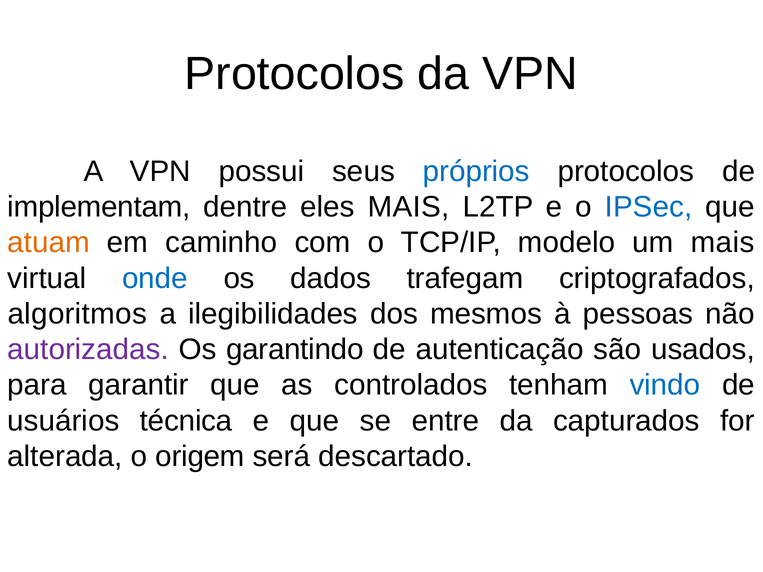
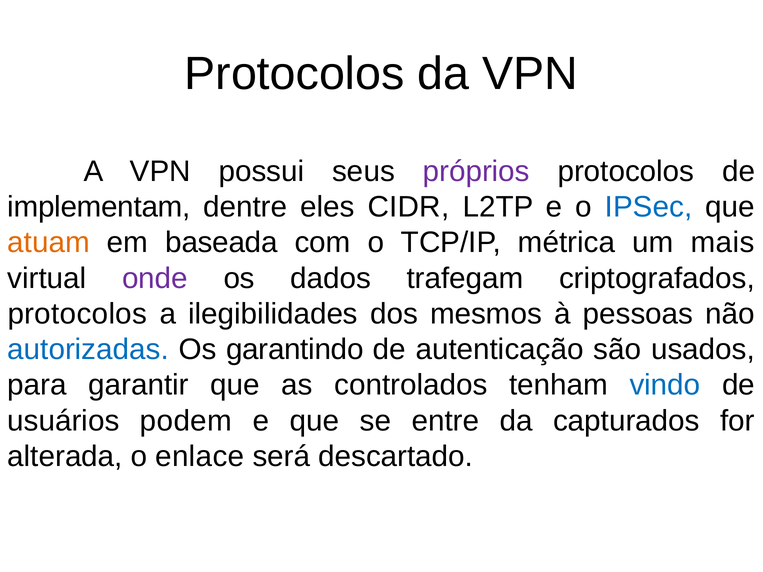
próprios colour: blue -> purple
eles MAIS: MAIS -> CIDR
caminho: caminho -> baseada
modelo: modelo -> métrica
onde colour: blue -> purple
algoritmos at (77, 314): algoritmos -> protocolos
autorizadas colour: purple -> blue
técnica: técnica -> podem
origem: origem -> enlace
